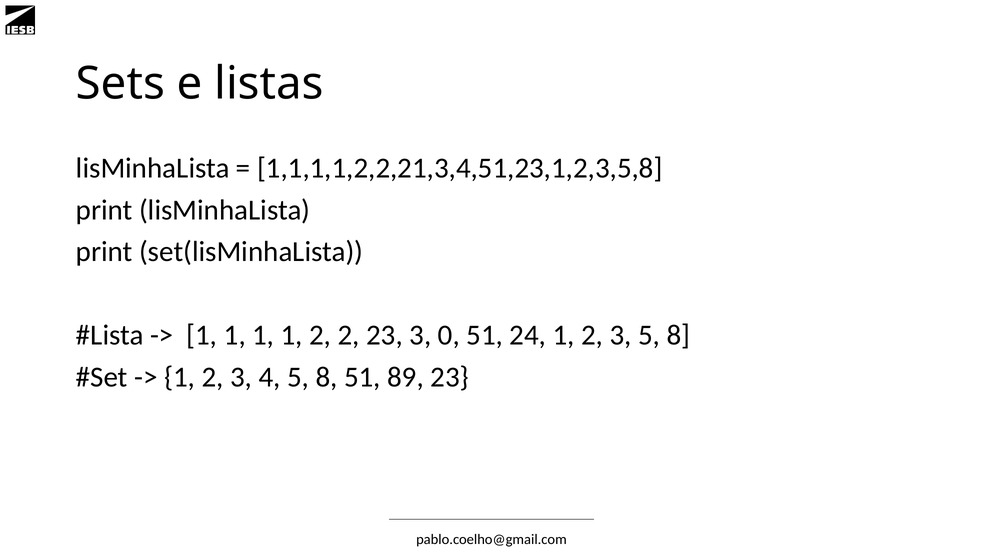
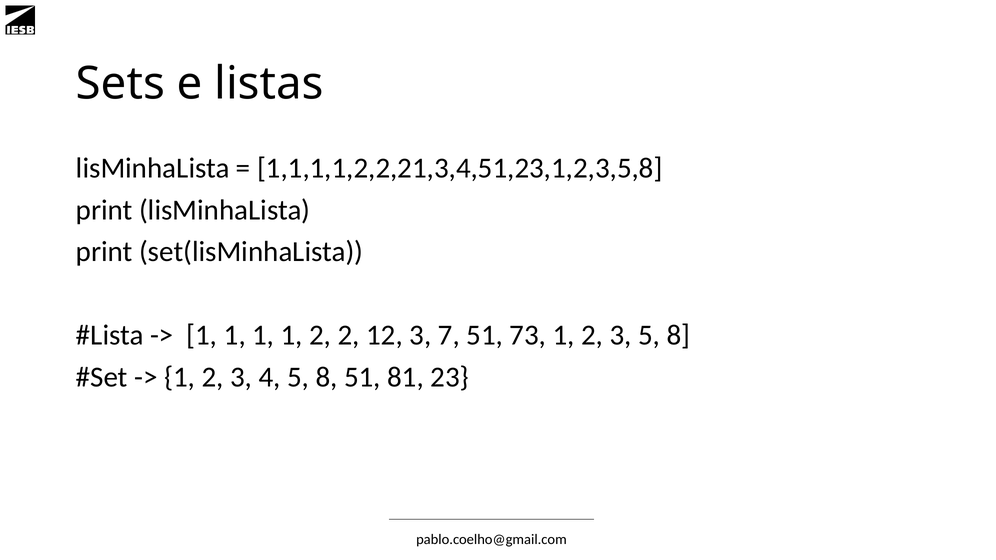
2 23: 23 -> 12
0: 0 -> 7
24: 24 -> 73
89: 89 -> 81
